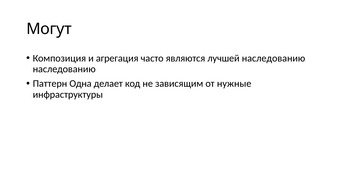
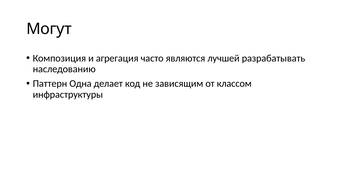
лучшей наследованию: наследованию -> разрабатывать
нужные: нужные -> классом
